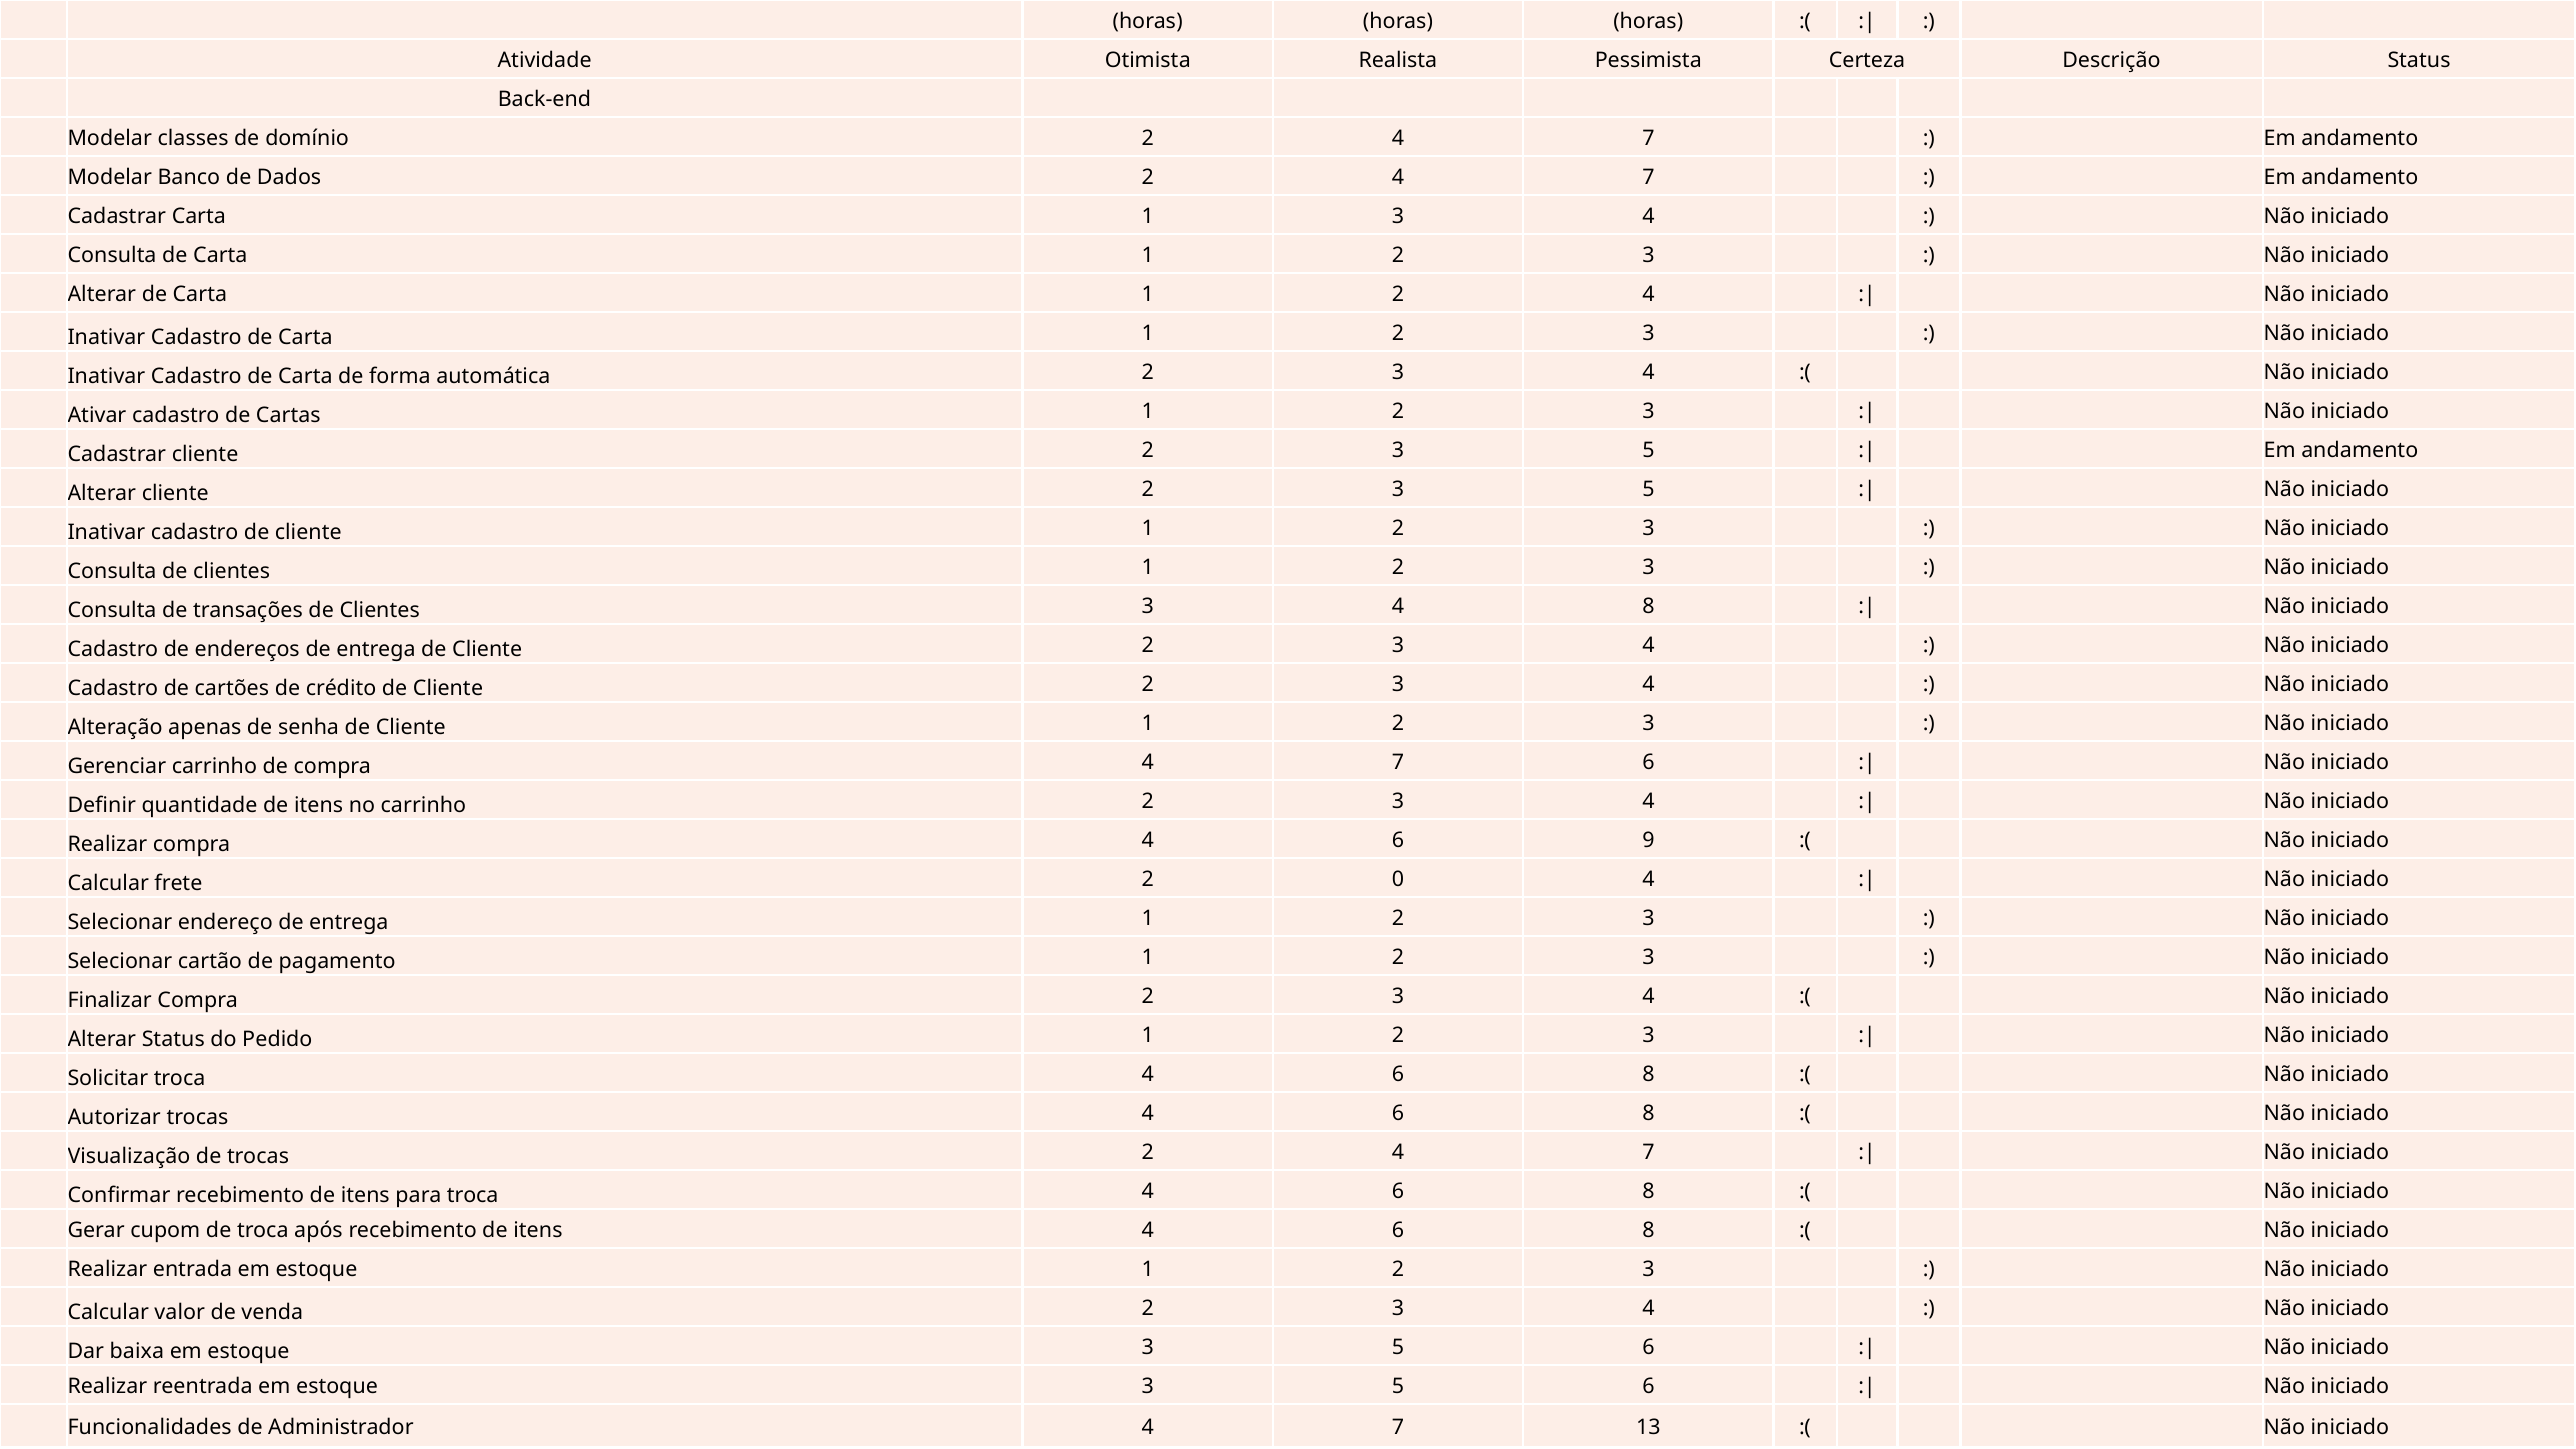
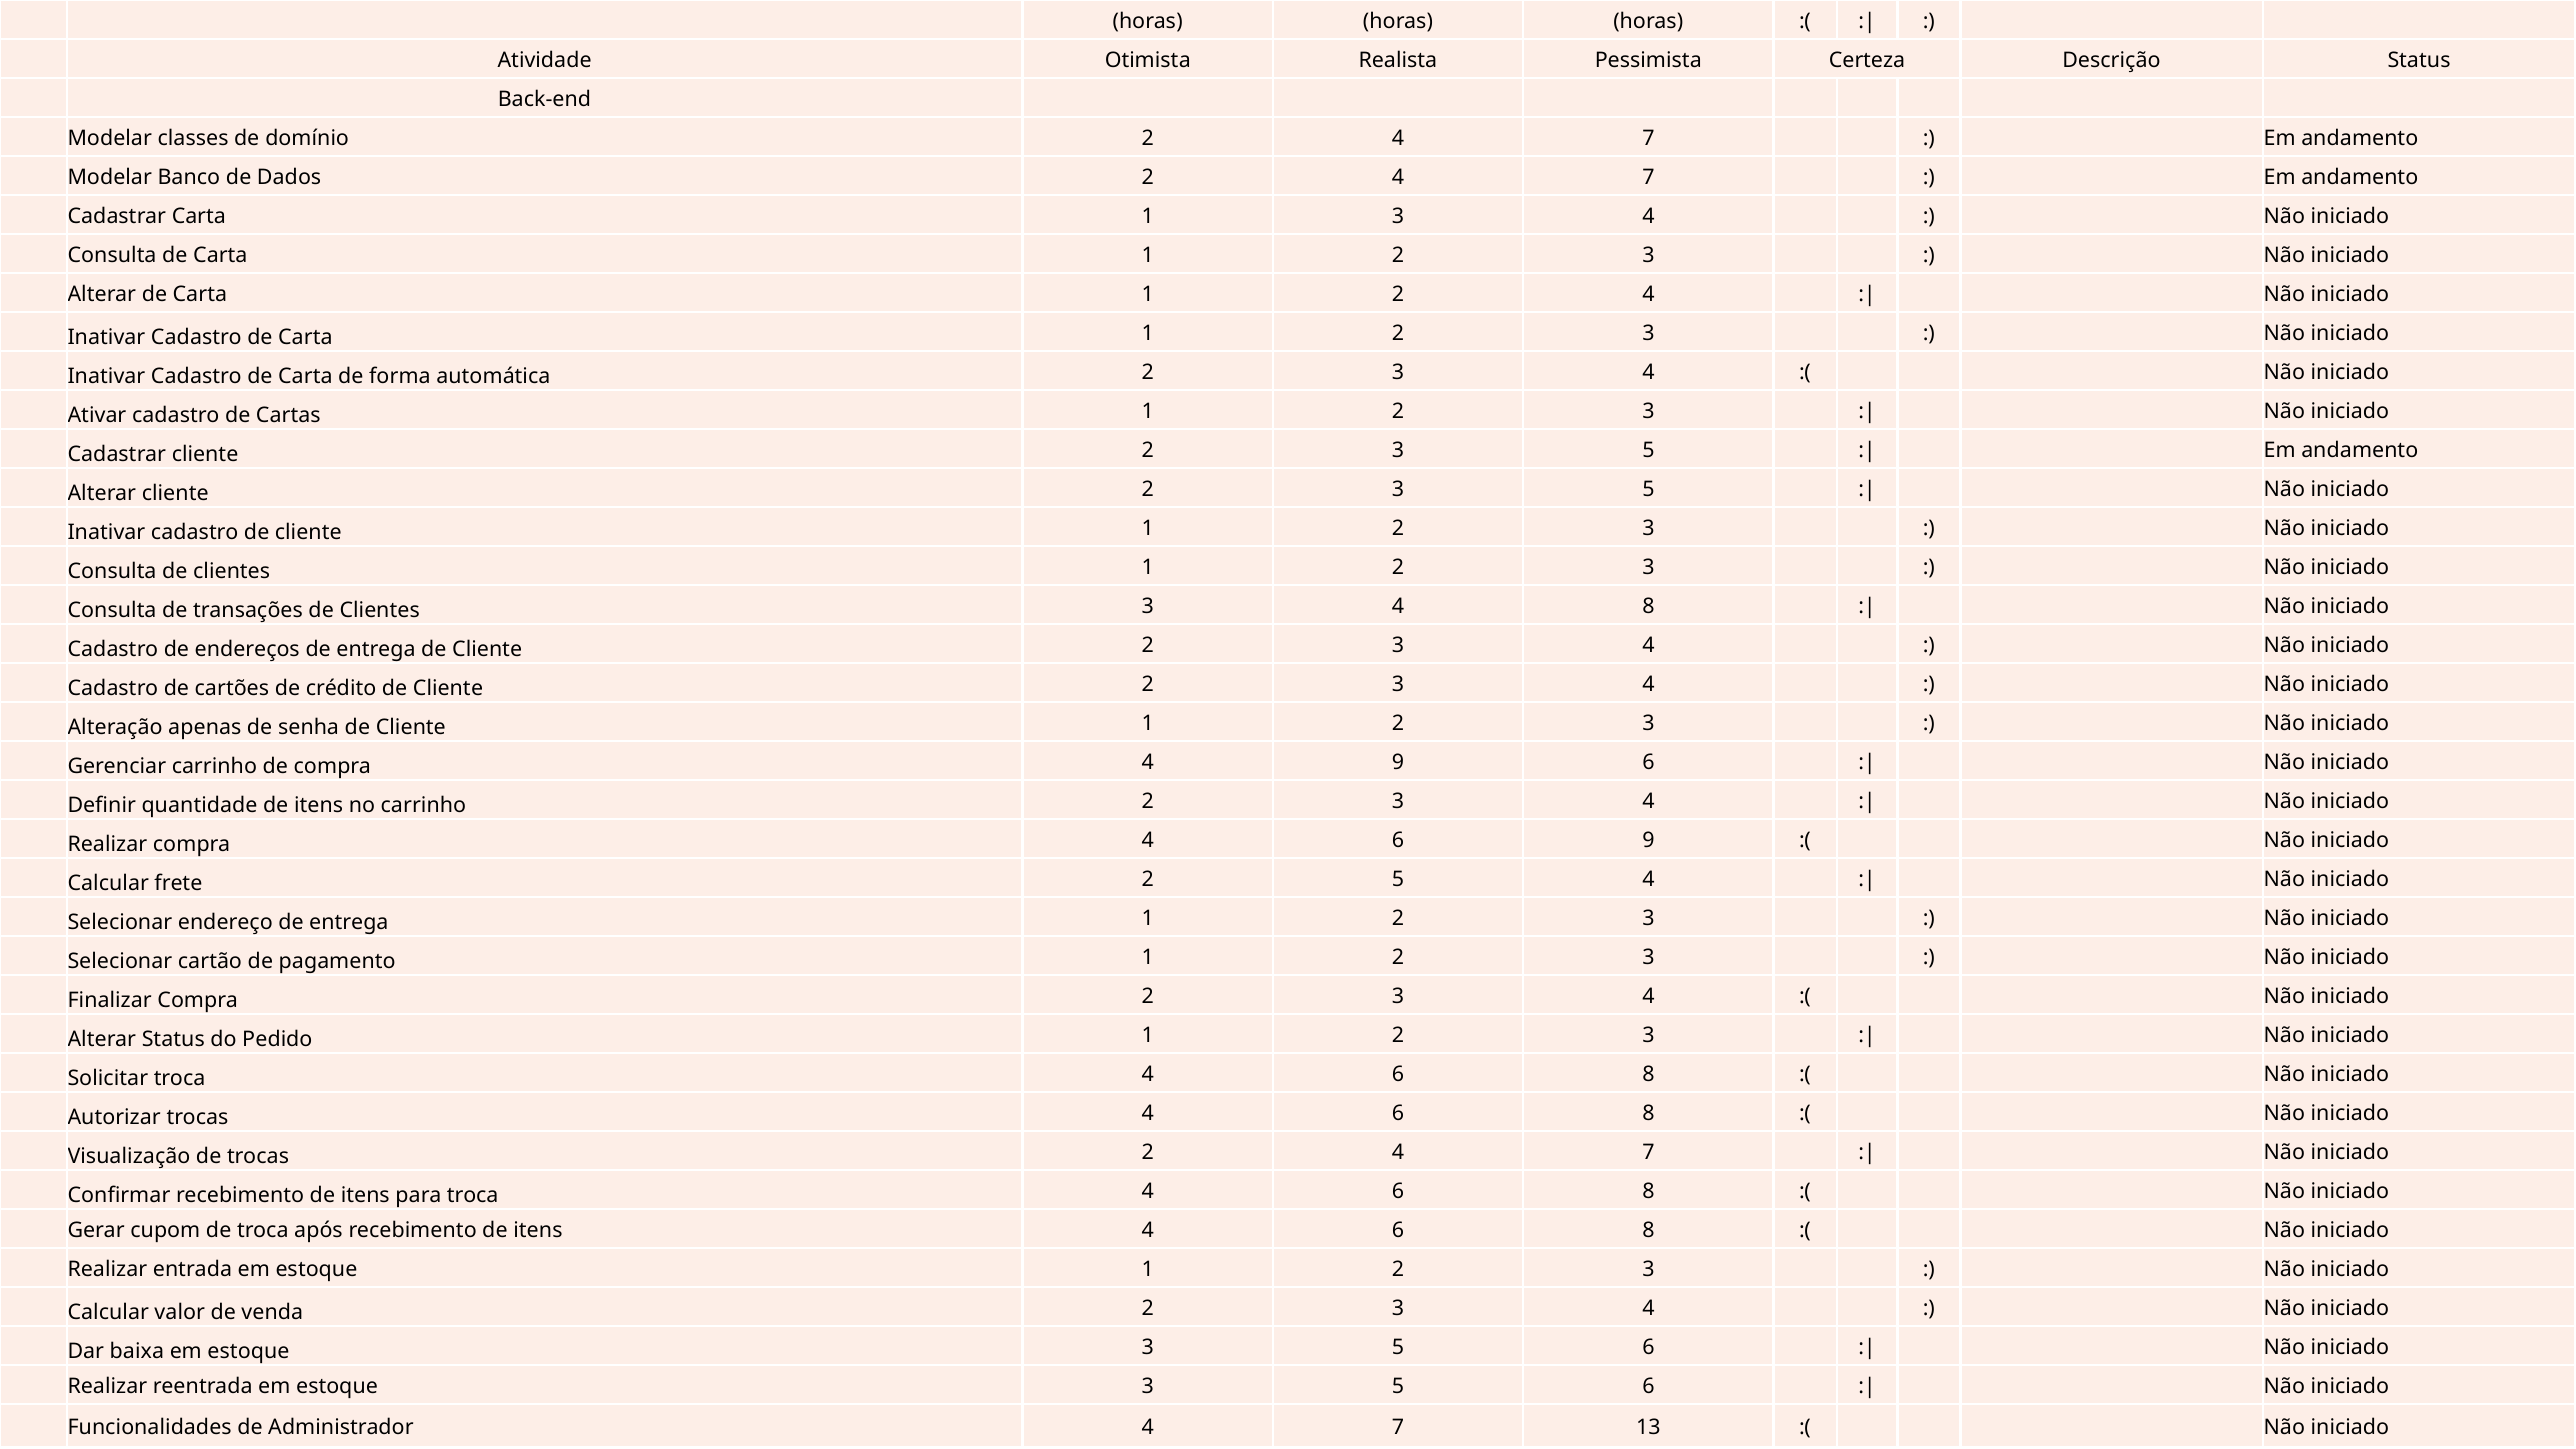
compra 4 7: 7 -> 9
2 0: 0 -> 5
